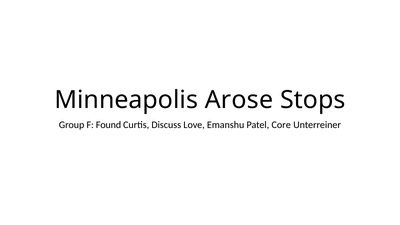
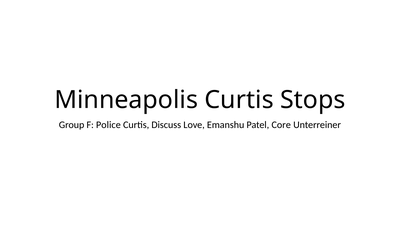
Minneapolis Arose: Arose -> Curtis
Found: Found -> Police
